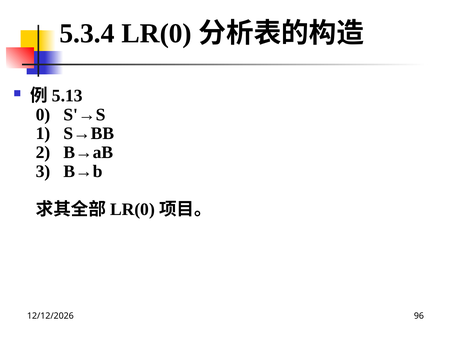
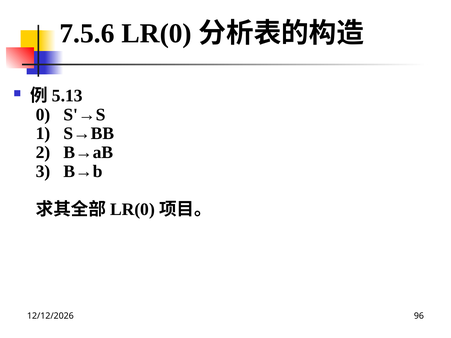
5.3.4: 5.3.4 -> 7.5.6
